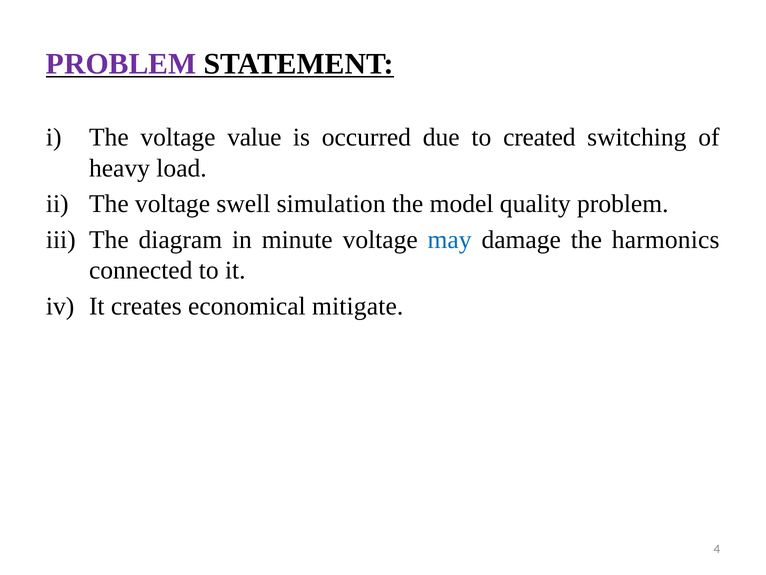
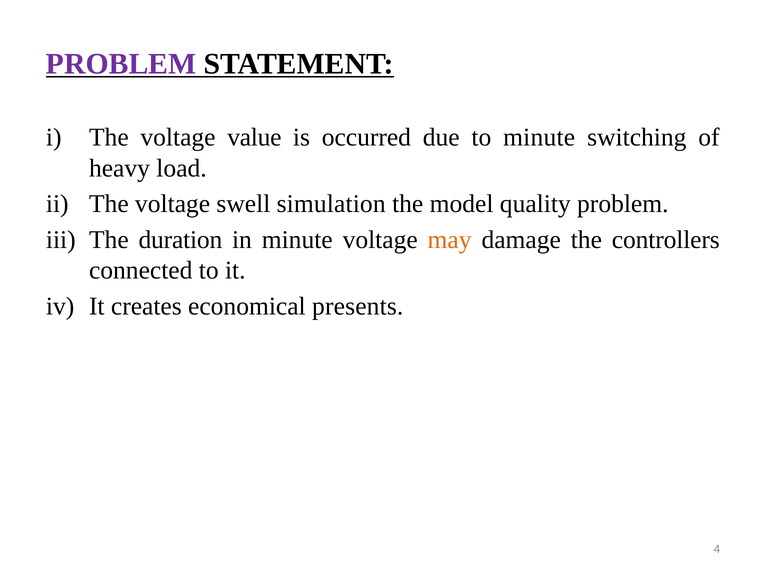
to created: created -> minute
diagram: diagram -> duration
may colour: blue -> orange
harmonics: harmonics -> controllers
mitigate: mitigate -> presents
